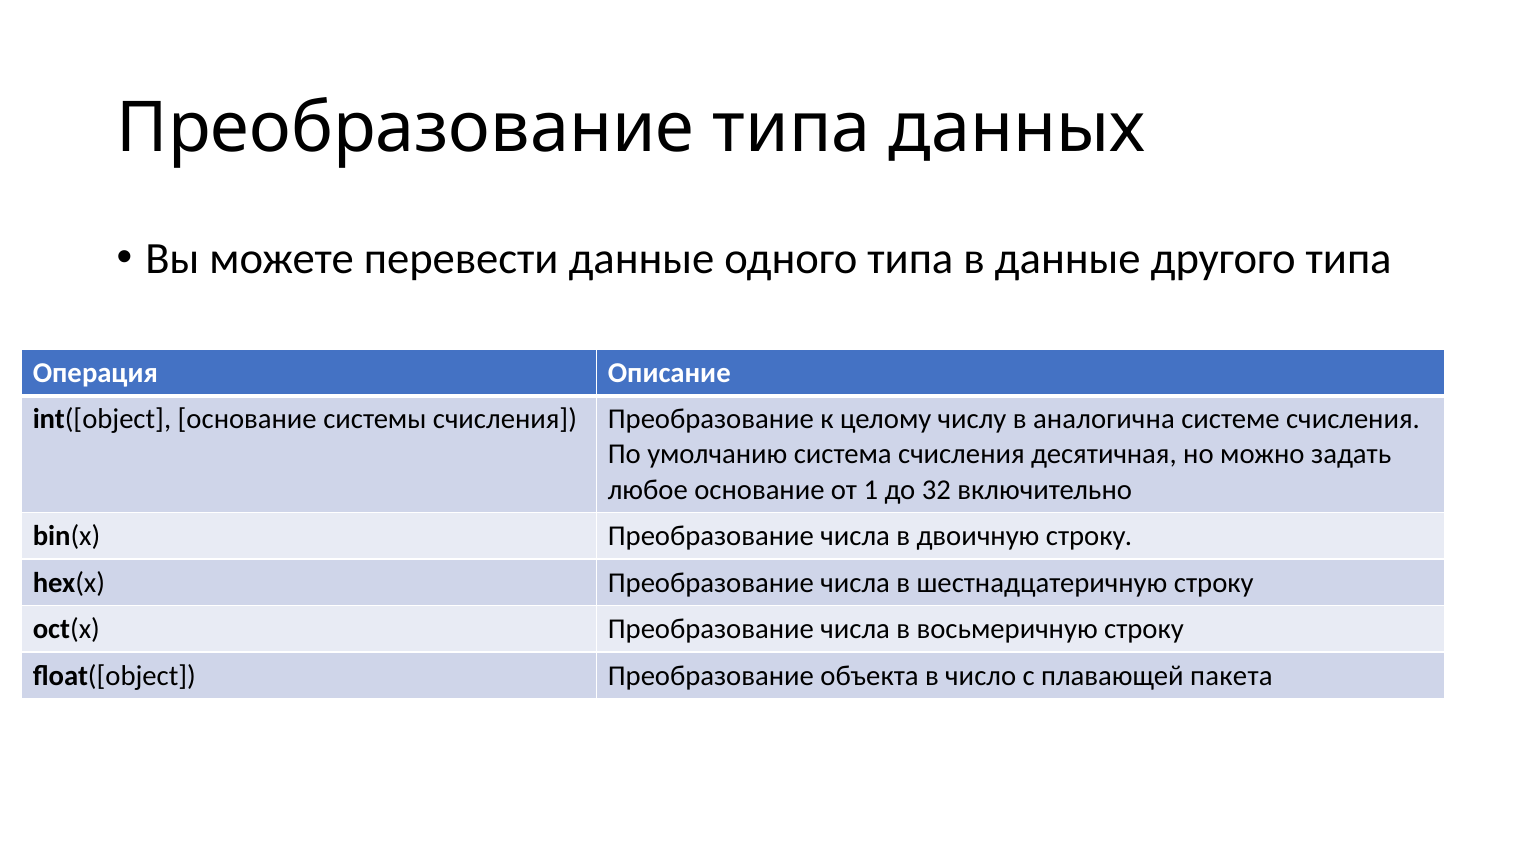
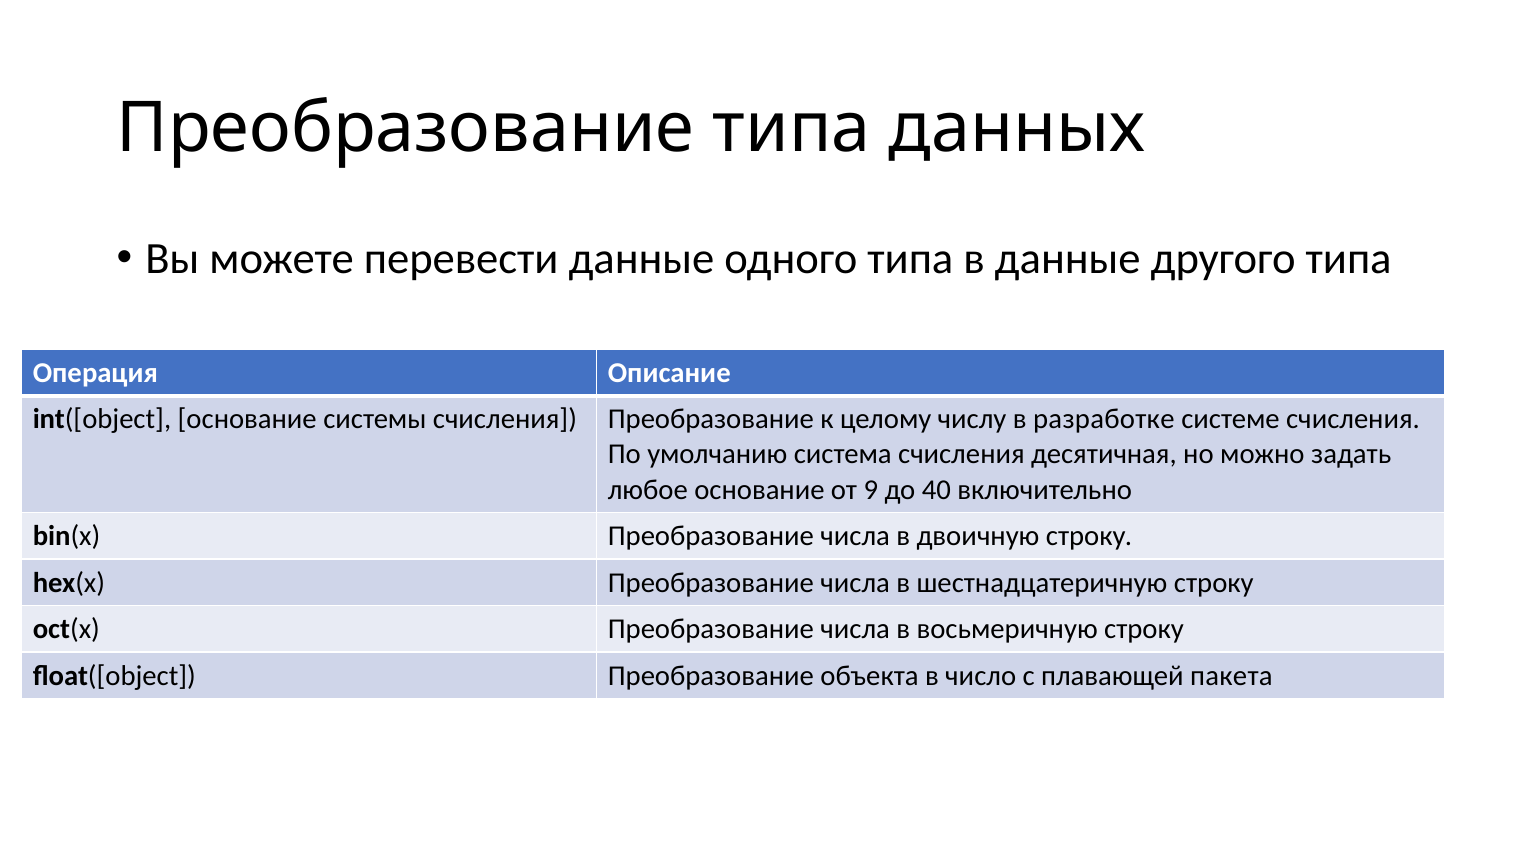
аналогична: аналогична -> разработке
1: 1 -> 9
32: 32 -> 40
